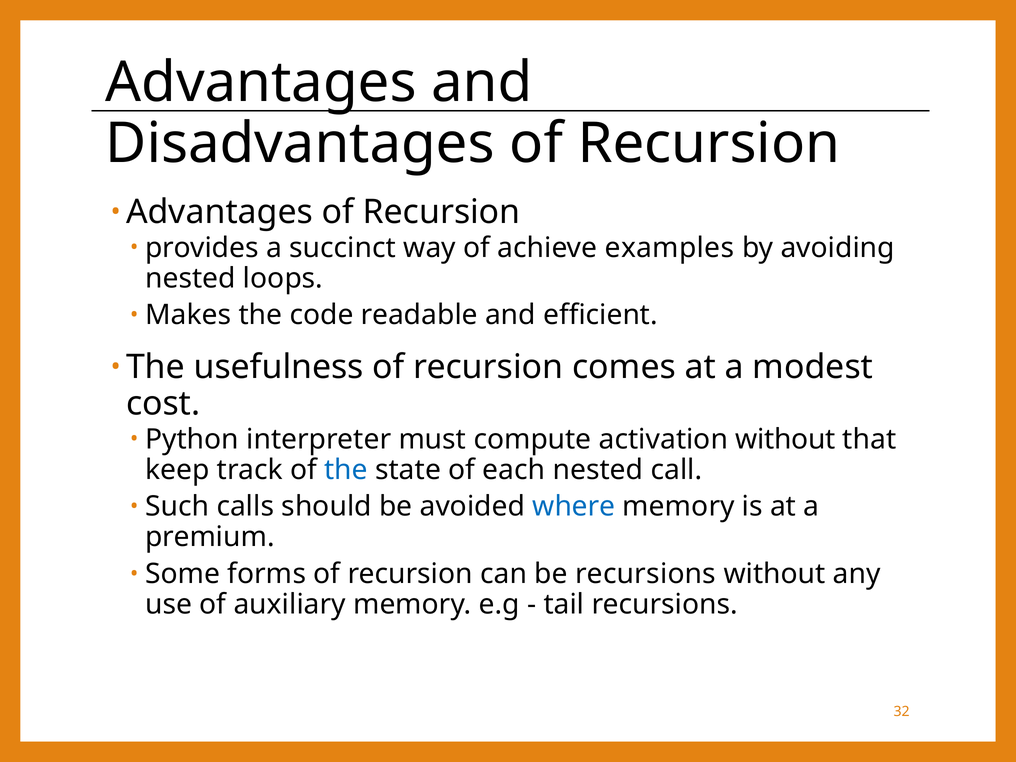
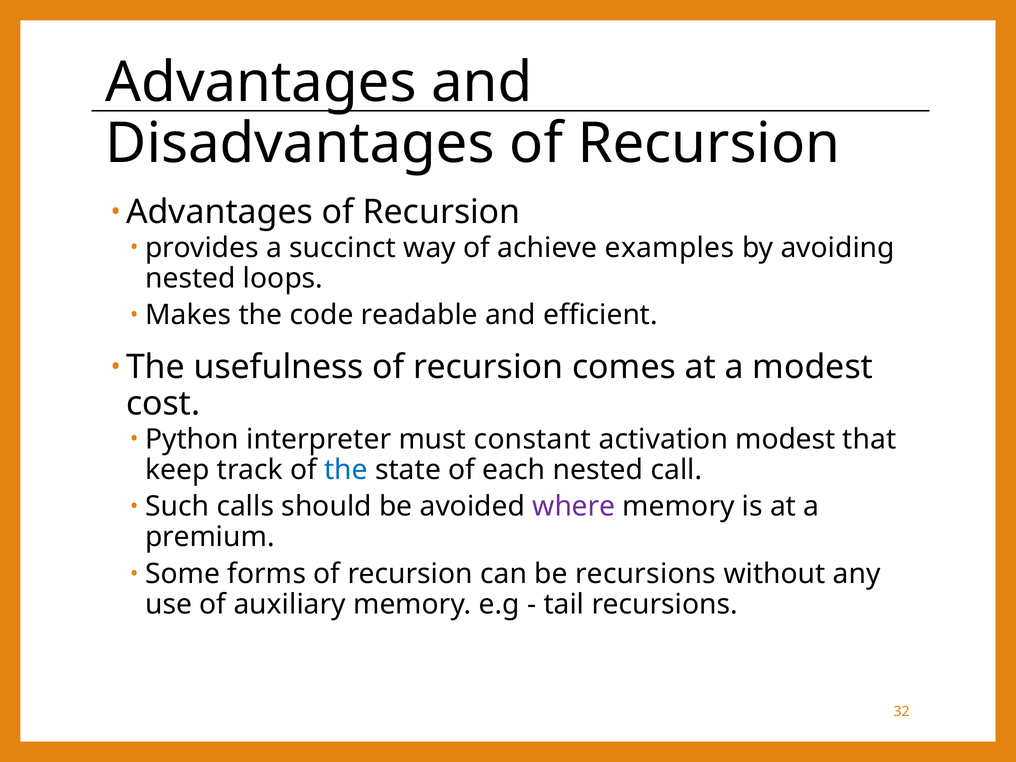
compute: compute -> constant
activation without: without -> modest
where colour: blue -> purple
